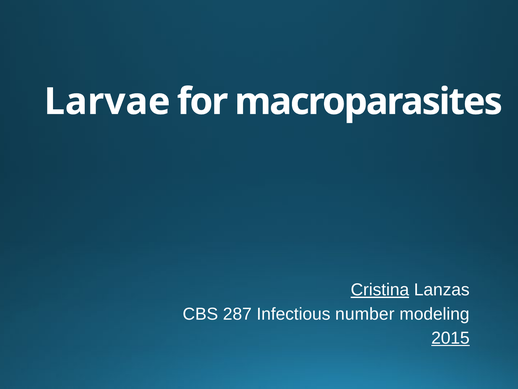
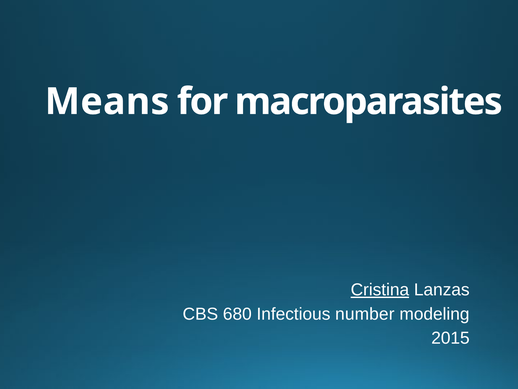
Larvae: Larvae -> Means
287: 287 -> 680
2015 underline: present -> none
